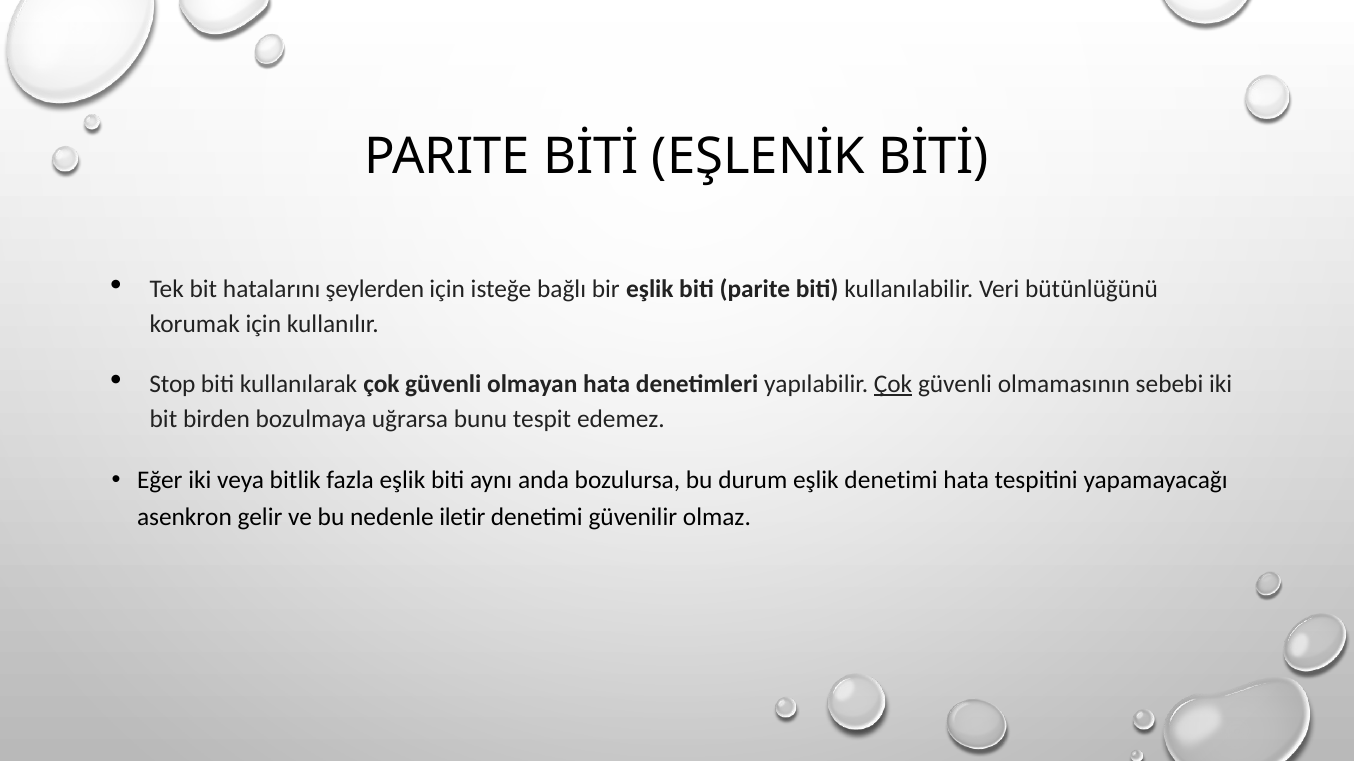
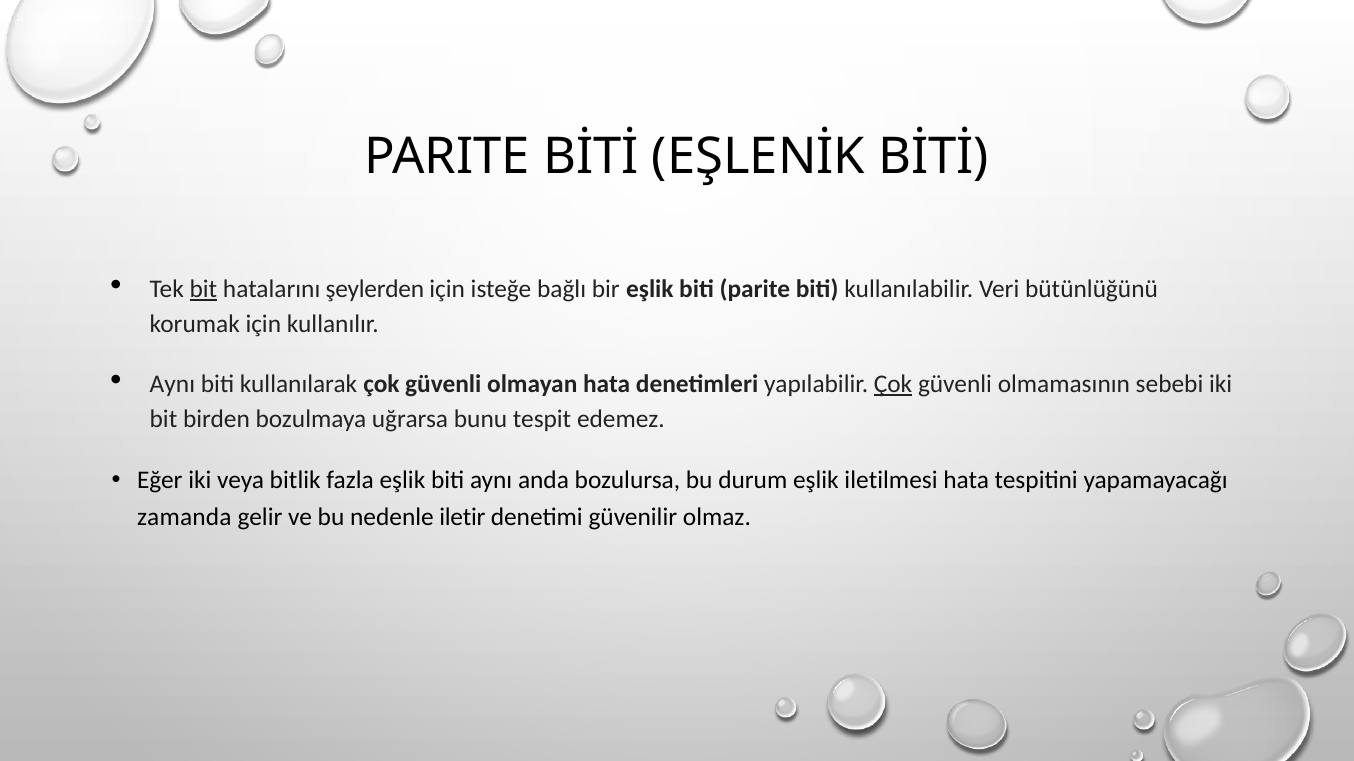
bit at (203, 290) underline: none -> present
Stop at (173, 384): Stop -> Aynı
eşlik denetimi: denetimi -> iletilmesi
asenkron: asenkron -> zamanda
